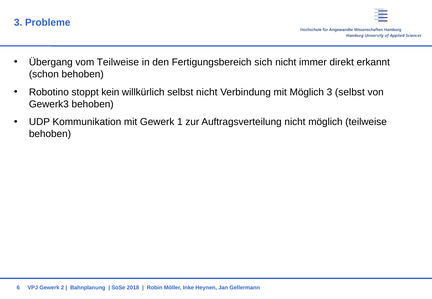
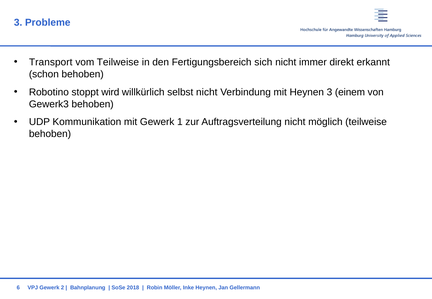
Übergang: Übergang -> Transport
kein: kein -> wird
mit Möglich: Möglich -> Heynen
3 selbst: selbst -> einem
